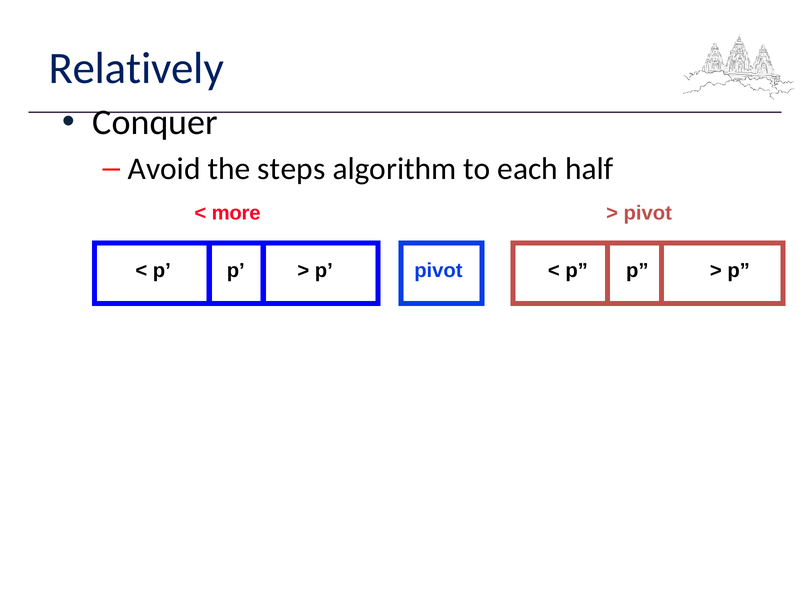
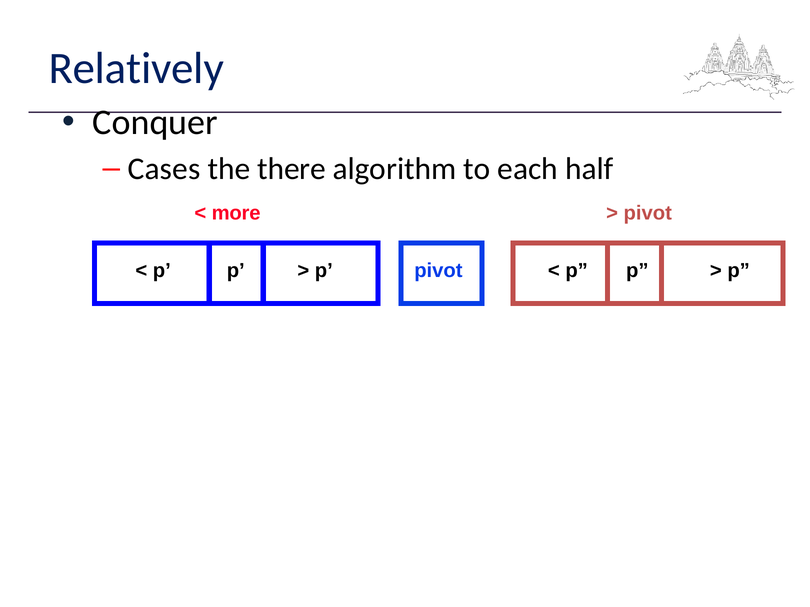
Avoid: Avoid -> Cases
steps: steps -> there
